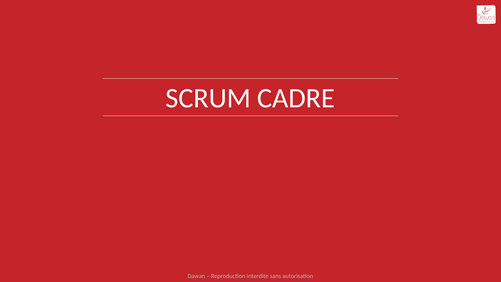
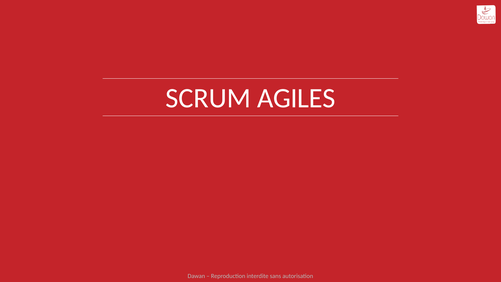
CADRE: CADRE -> AGILES
